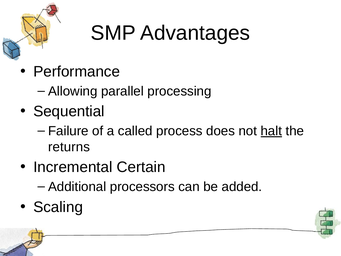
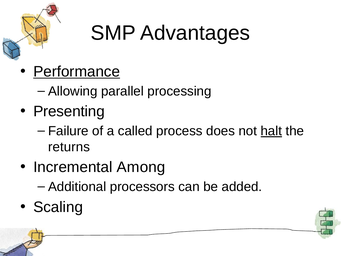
Performance underline: none -> present
Sequential: Sequential -> Presenting
Certain: Certain -> Among
